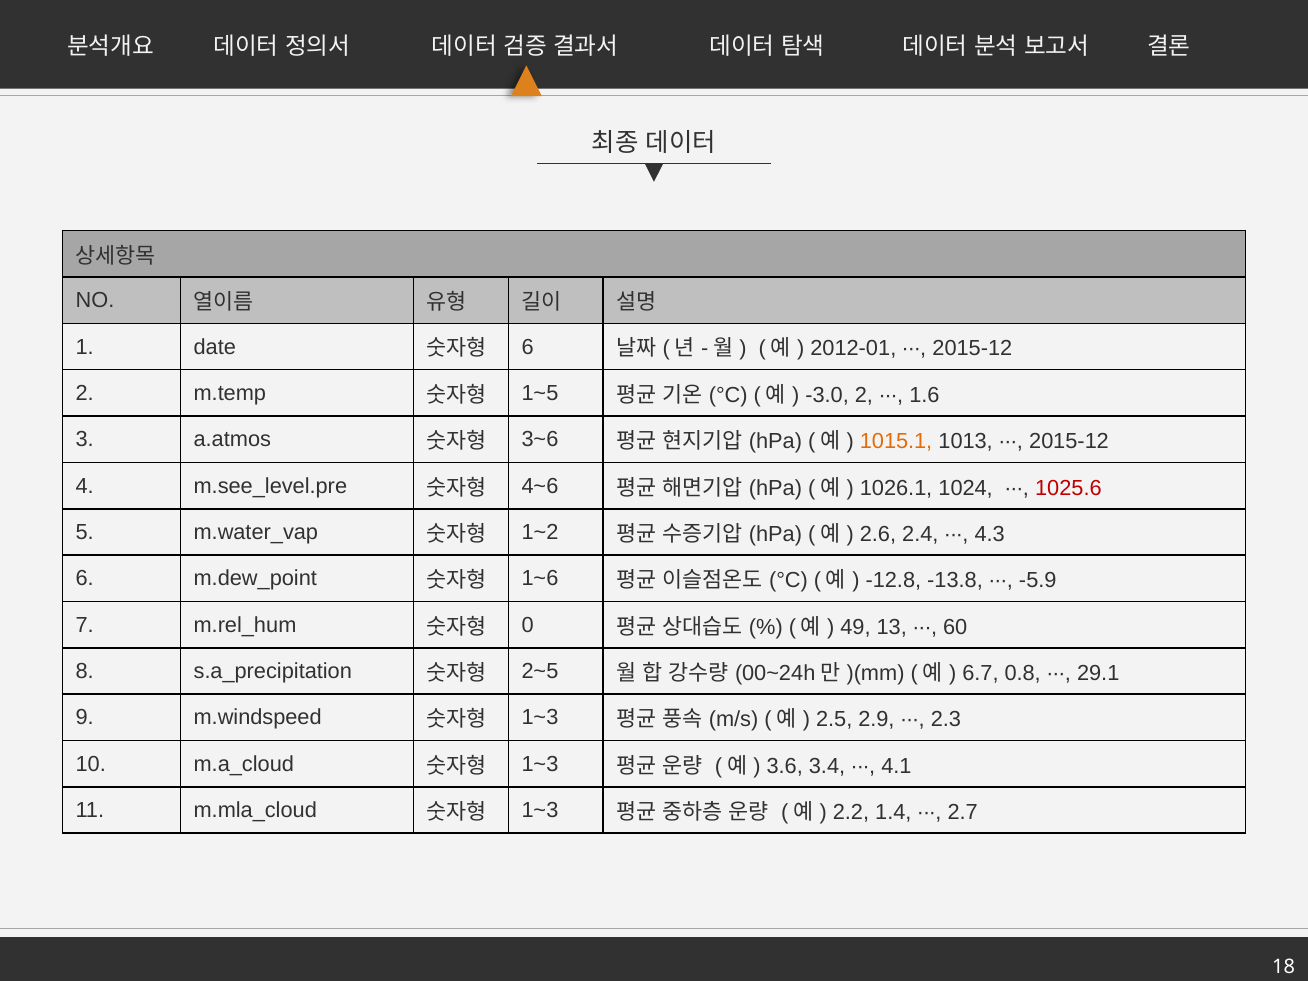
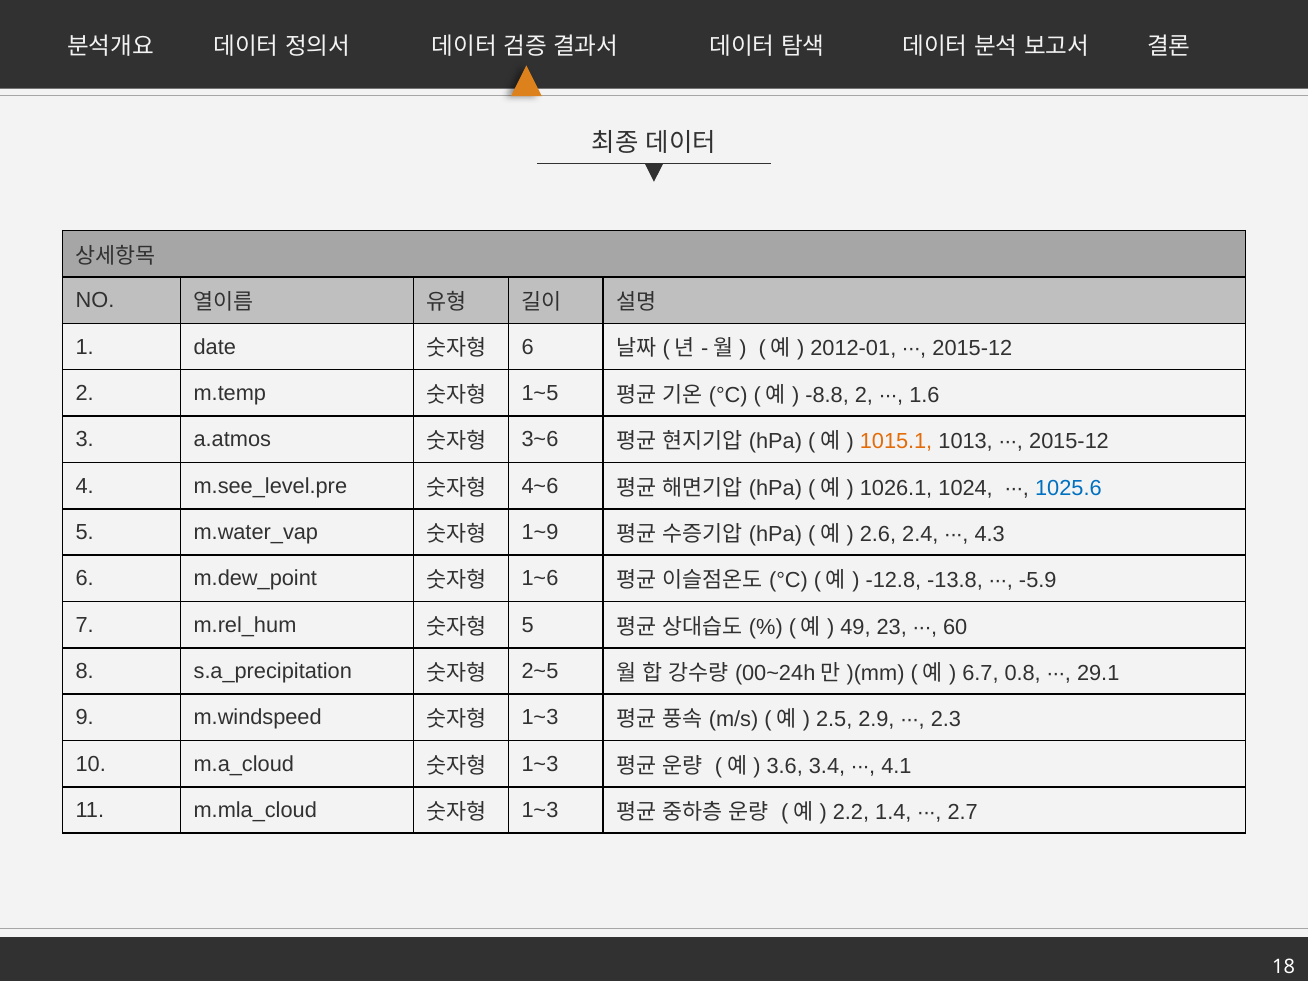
-3.0: -3.0 -> -8.8
1025.6 colour: red -> blue
1~2: 1~2 -> 1~9
0 at (528, 625): 0 -> 5
13: 13 -> 23
